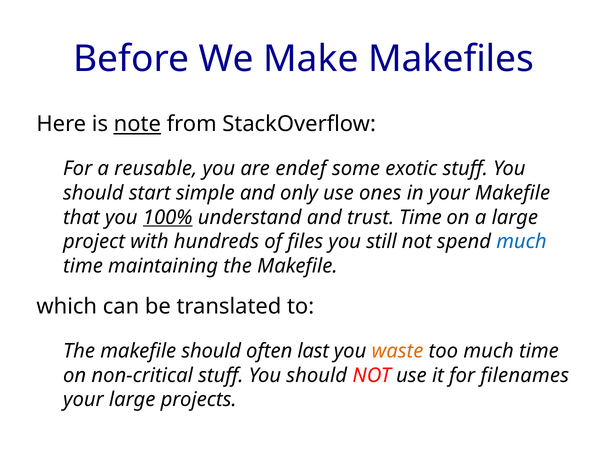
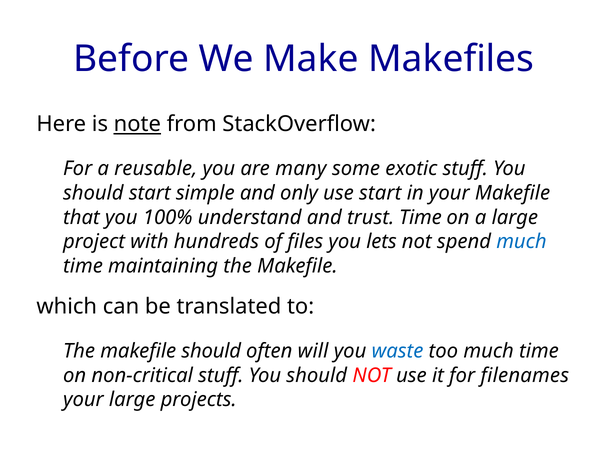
endef: endef -> many
use ones: ones -> start
100% underline: present -> none
still: still -> lets
last: last -> will
waste colour: orange -> blue
